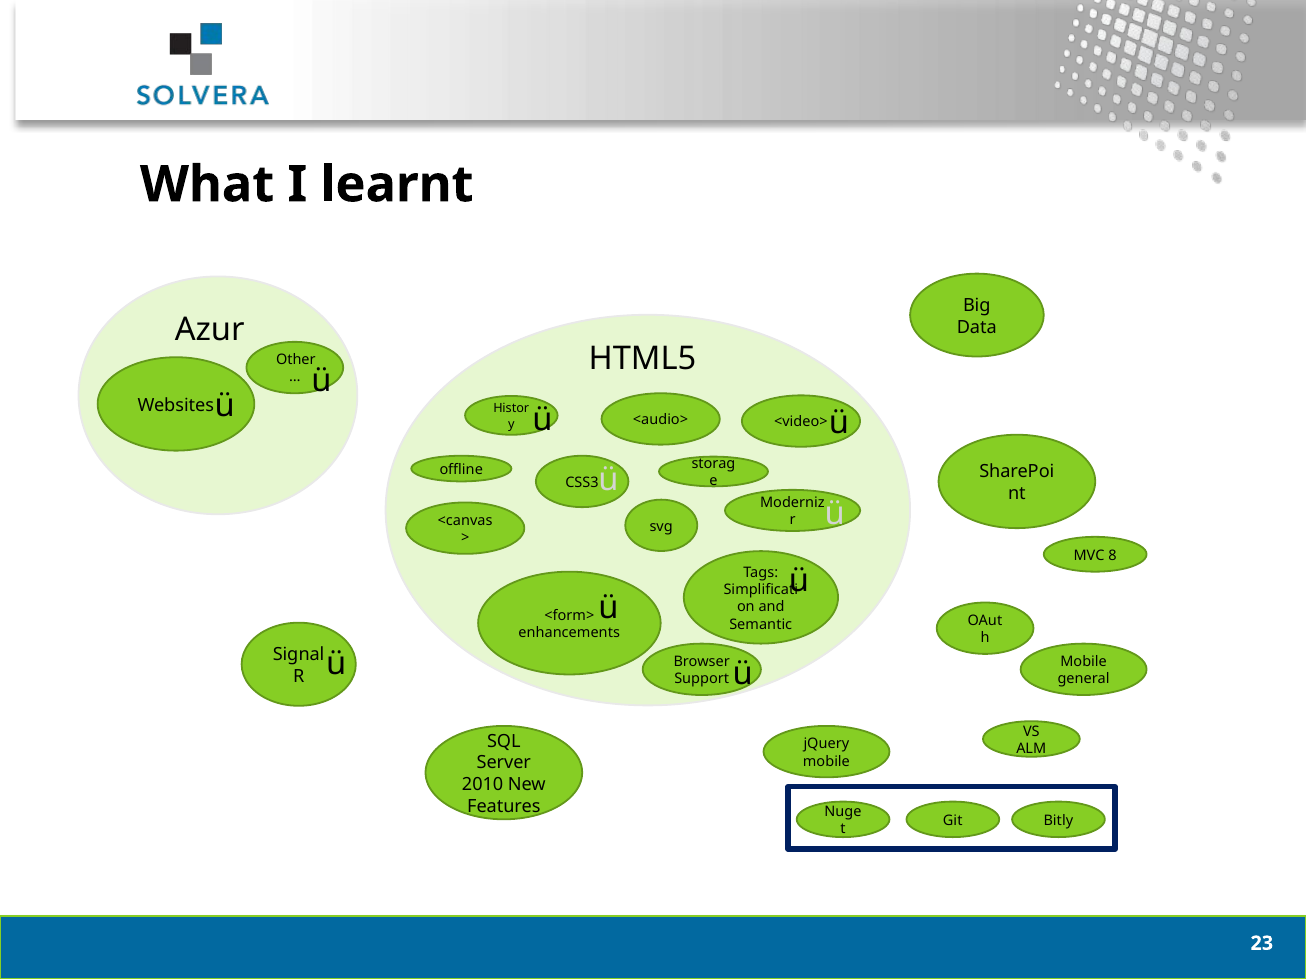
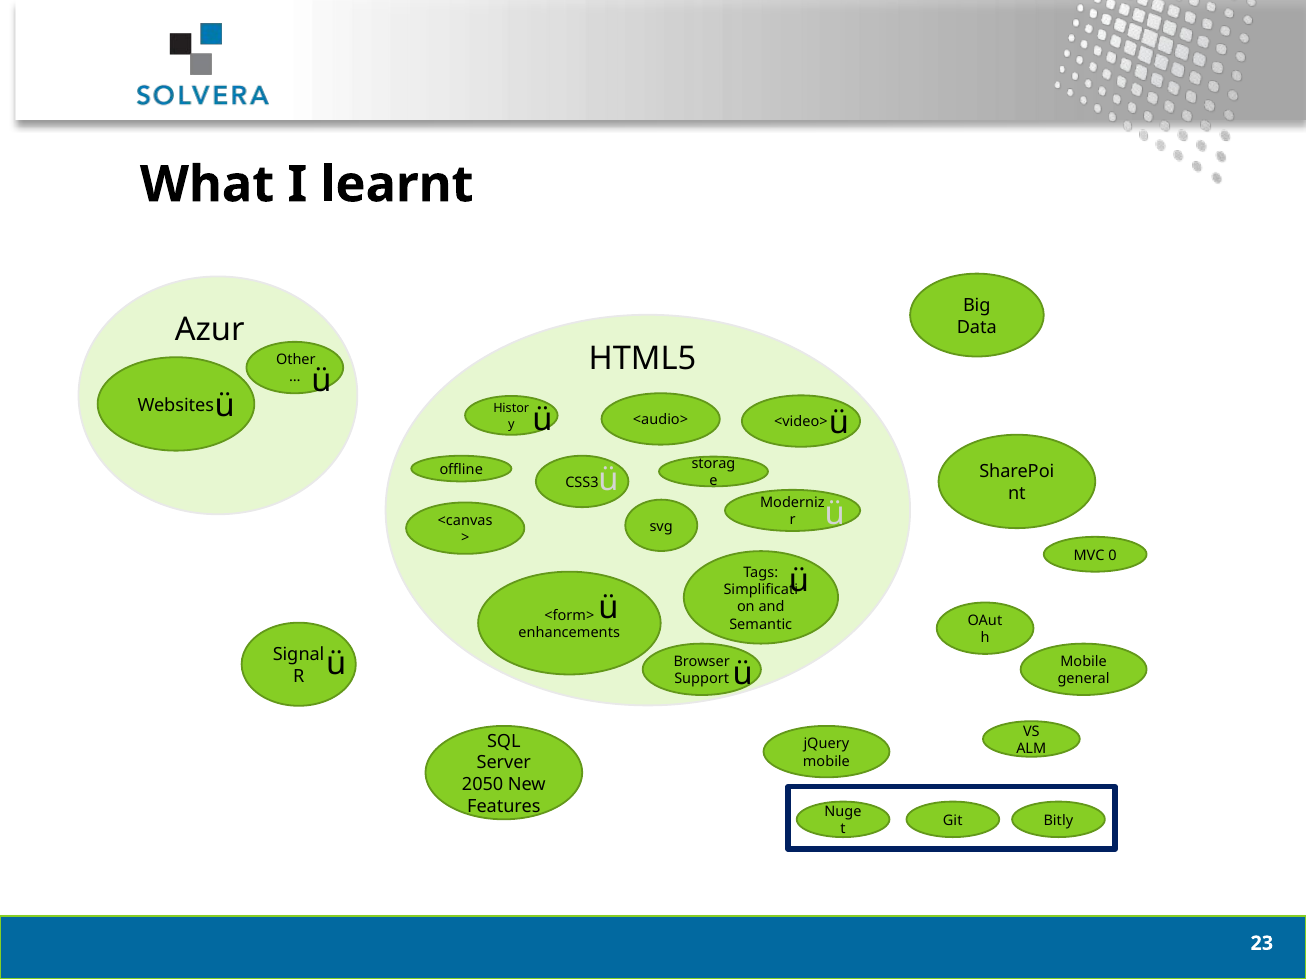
8: 8 -> 0
2010: 2010 -> 2050
